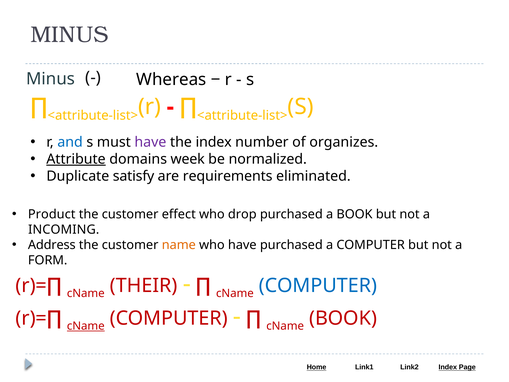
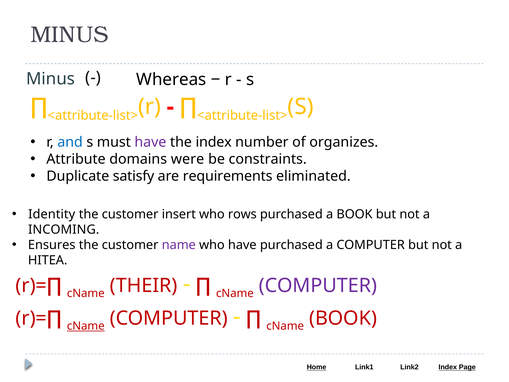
Attribute underline: present -> none
week: week -> were
normalized: normalized -> constraints
Product: Product -> Identity
effect: effect -> insert
drop: drop -> rows
Address: Address -> Ensures
name colour: orange -> purple
FORM: FORM -> HITEA
COMPUTER at (318, 285) colour: blue -> purple
